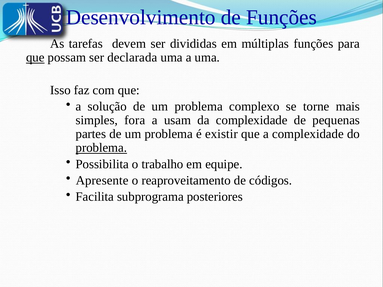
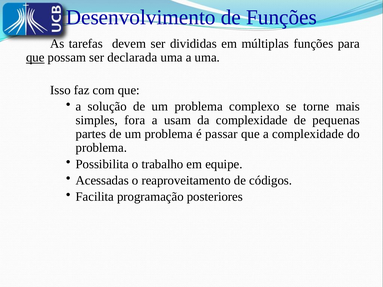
existir: existir -> passar
problema at (101, 148) underline: present -> none
Apresente: Apresente -> Acessadas
subprograma: subprograma -> programação
